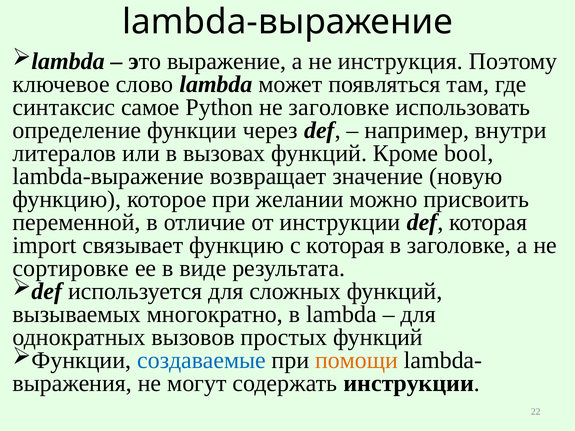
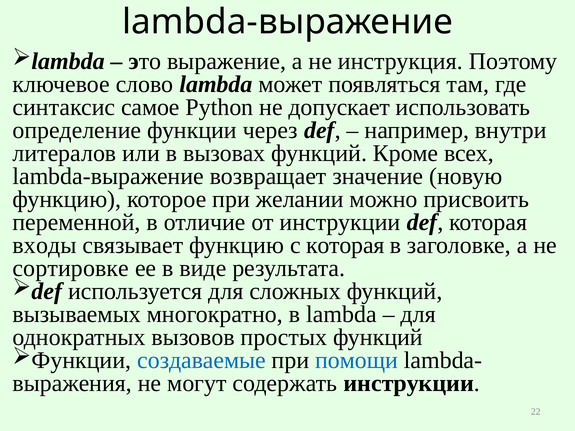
не заголовке: заголовке -> допускает
bool: bool -> всех
import: import -> входы
помощи colour: orange -> blue
